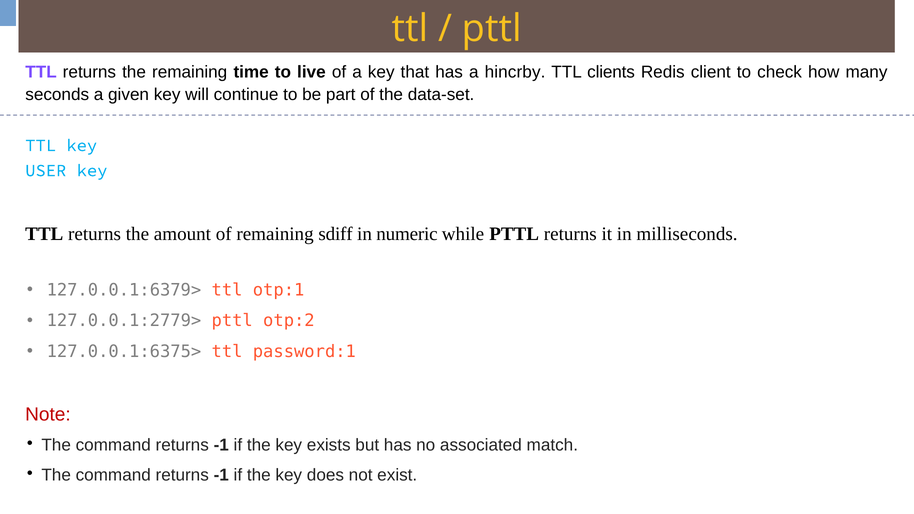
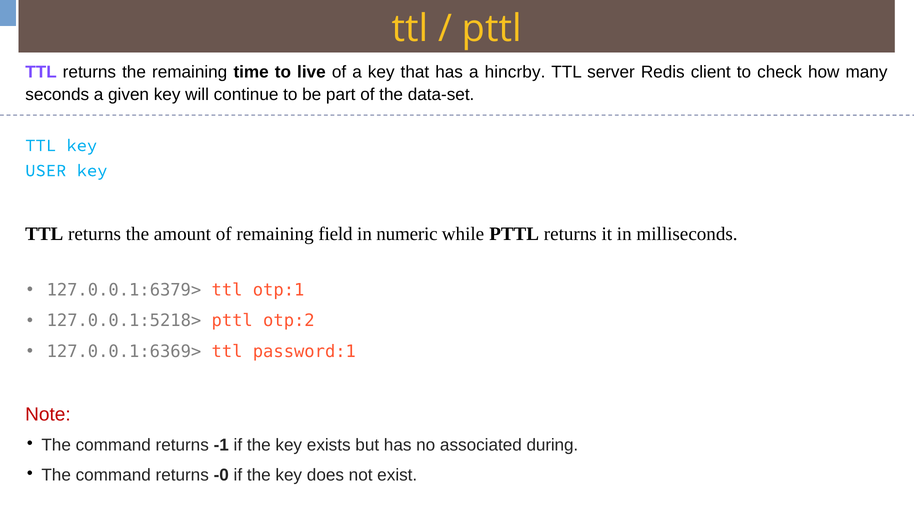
clients: clients -> server
sdiff: sdiff -> field
127.0.0.1:2779>: 127.0.0.1:2779> -> 127.0.0.1:5218>
127.0.0.1:6375>: 127.0.0.1:6375> -> 127.0.0.1:6369>
match: match -> during
-1 at (221, 475): -1 -> -0
